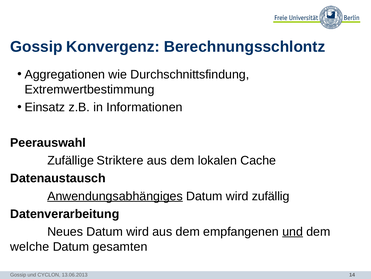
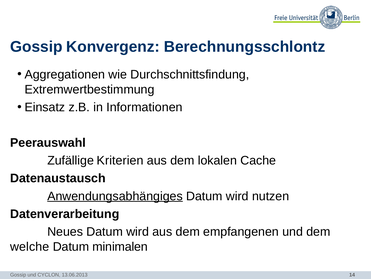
Striktere: Striktere -> Kriterien
zufällig: zufällig -> nutzen
und at (293, 231) underline: present -> none
gesamten: gesamten -> minimalen
